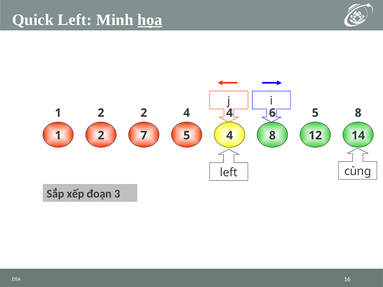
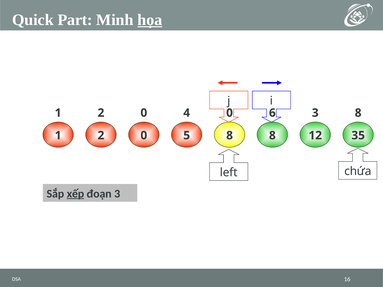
Quick Left: Left -> Part
2 at (144, 113): 2 -> 0
4 4: 4 -> 0
6 5: 5 -> 3
7 at (144, 136): 7 -> 0
5 4: 4 -> 8
14: 14 -> 35
cùng: cùng -> chứa
xếp underline: none -> present
